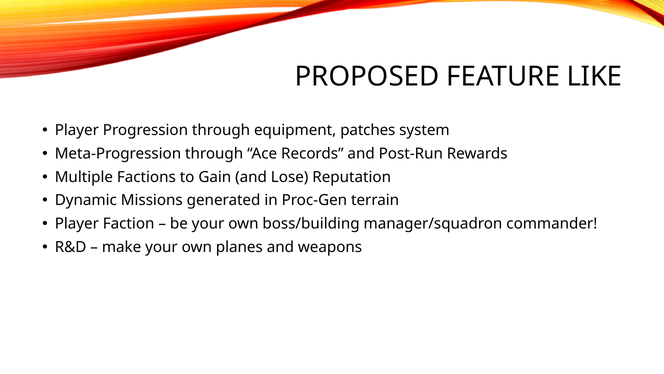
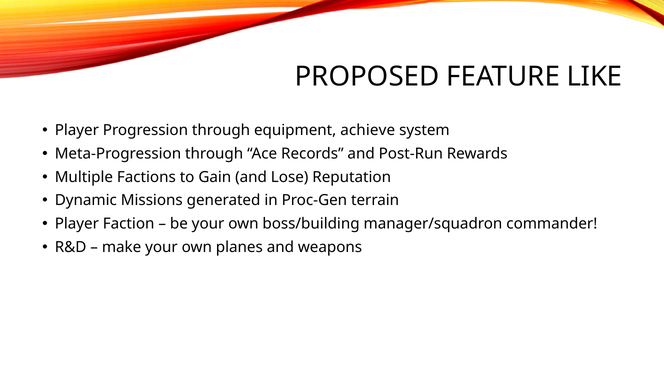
patches: patches -> achieve
